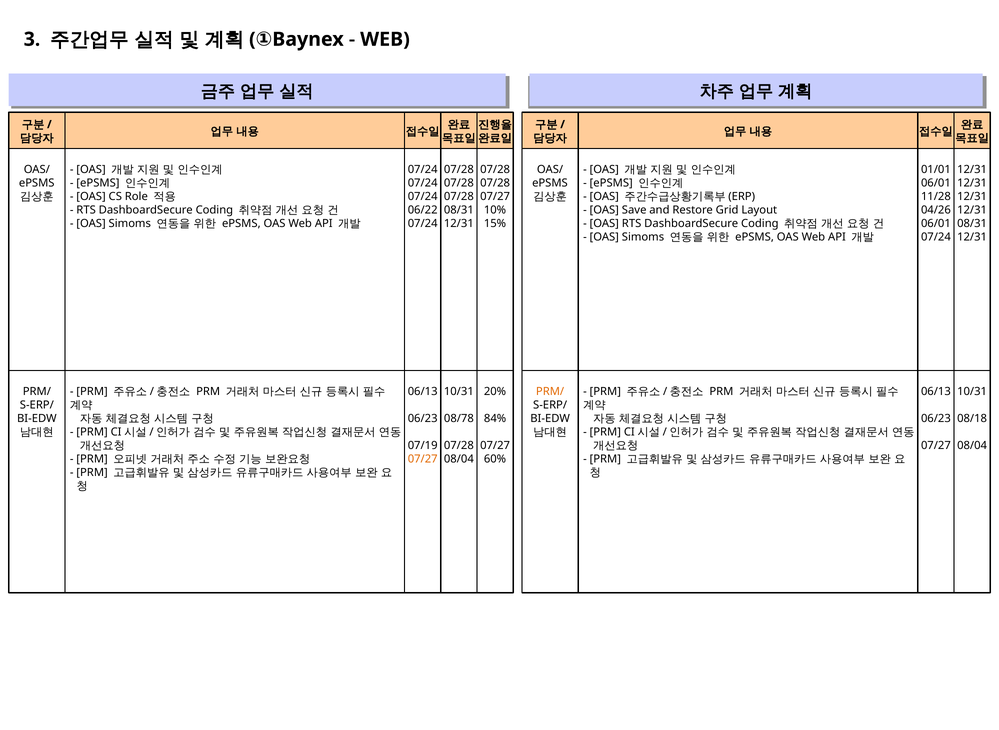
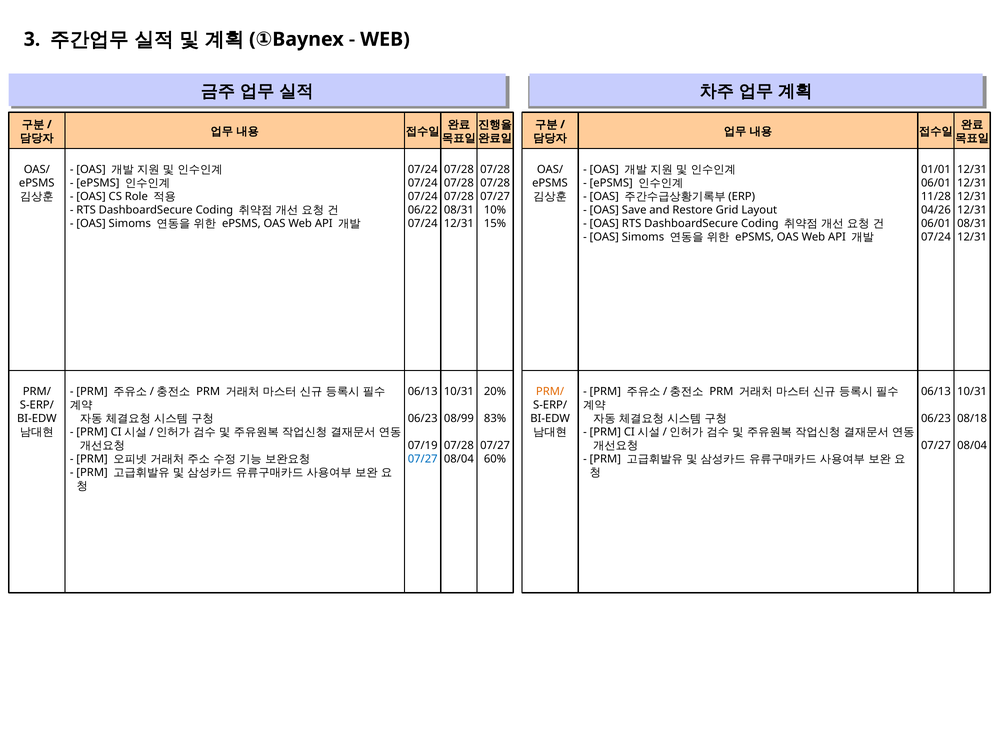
08/78: 08/78 -> 08/99
84%: 84% -> 83%
07/27 at (423, 460) colour: orange -> blue
